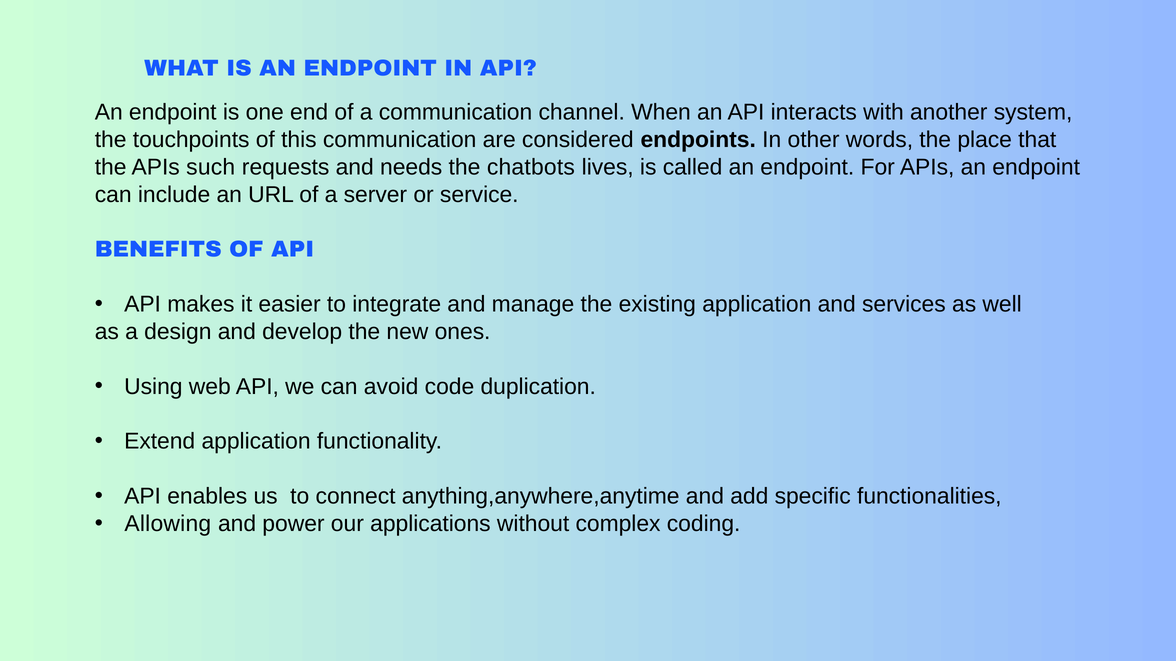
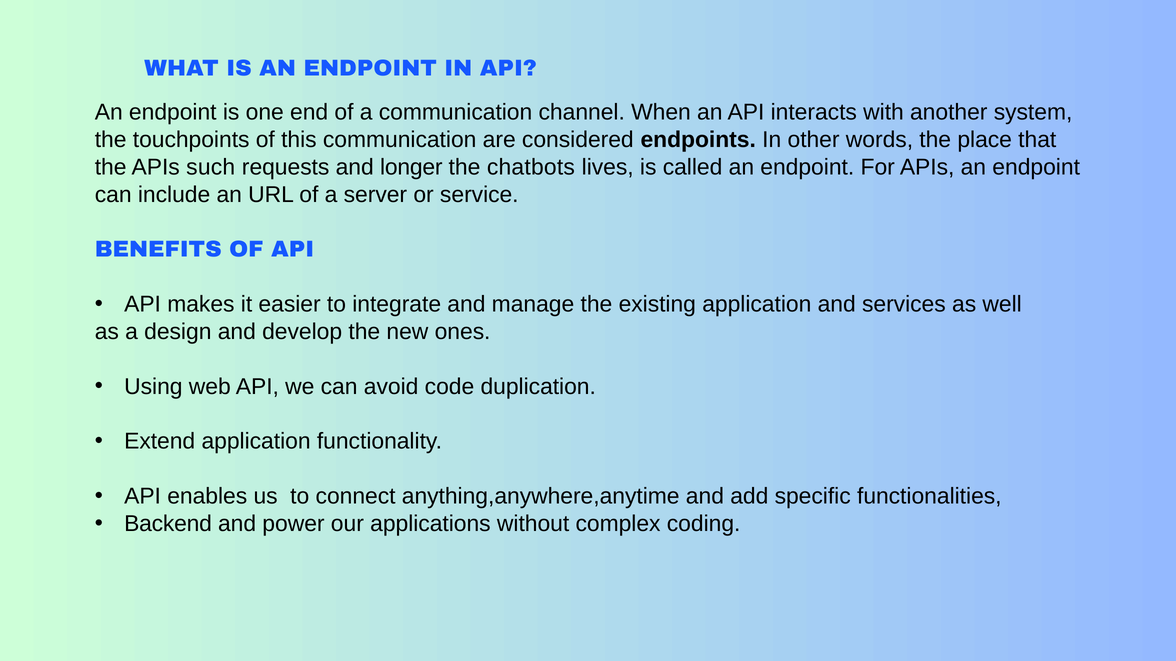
needs: needs -> longer
Allowing: Allowing -> Backend
